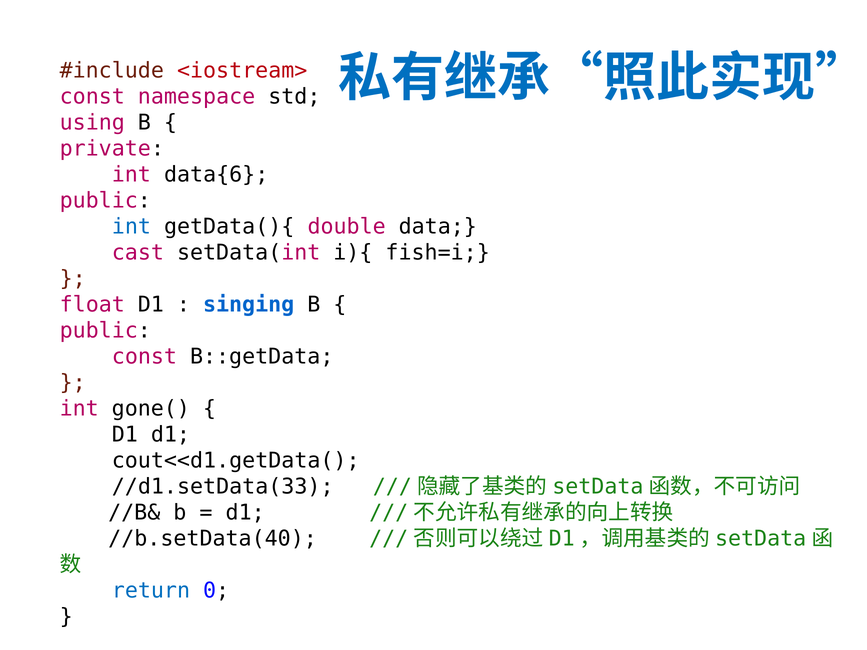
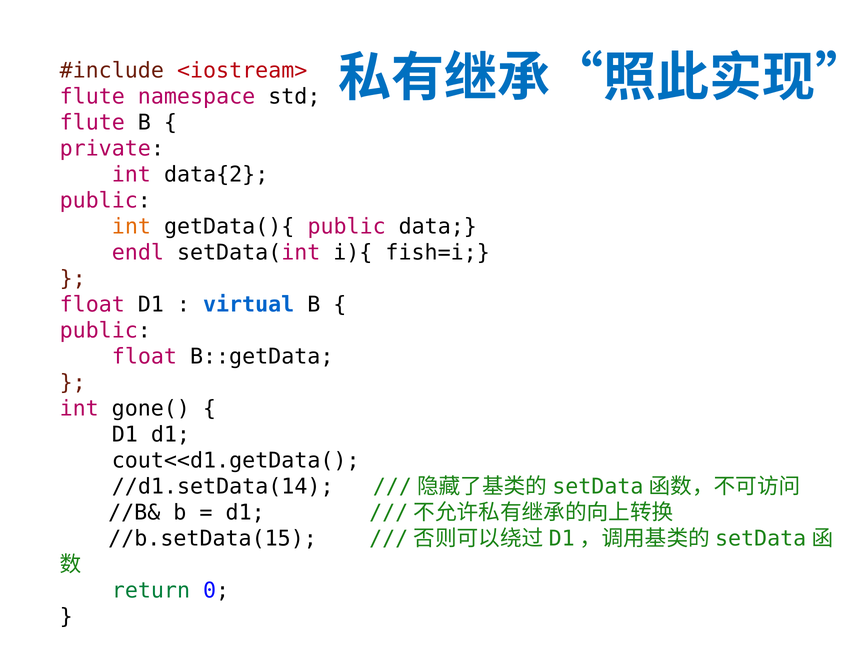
const at (92, 97): const -> flute
using at (92, 123): using -> flute
data{6: data{6 -> data{2
int at (131, 227) colour: blue -> orange
getData(){ double: double -> public
cast: cast -> endl
singing: singing -> virtual
const at (144, 357): const -> float
//d1.setData(33: //d1.setData(33 -> //d1.setData(14
//b.setData(40: //b.setData(40 -> //b.setData(15
return colour: blue -> green
